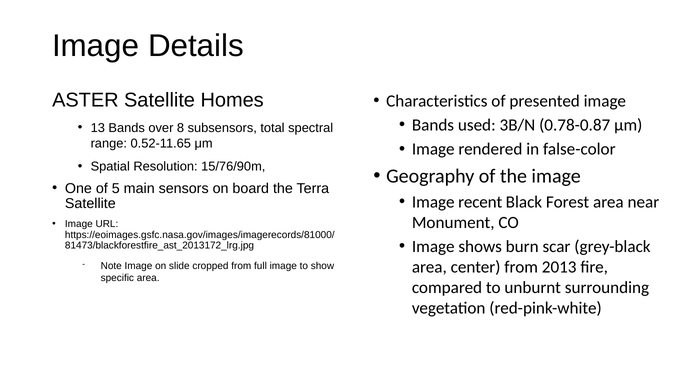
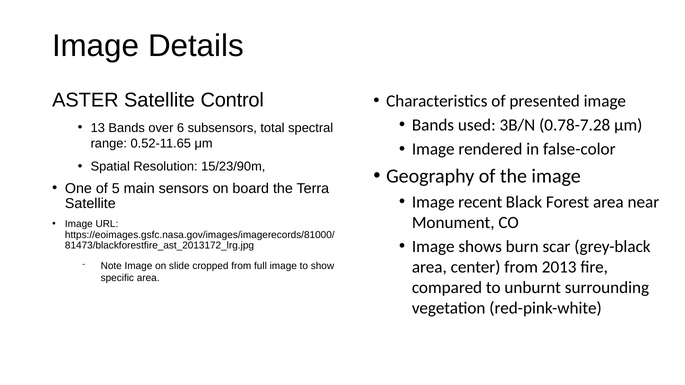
Homes: Homes -> Control
0.78-0.87: 0.78-0.87 -> 0.78-7.28
8: 8 -> 6
15/76/90m: 15/76/90m -> 15/23/90m
